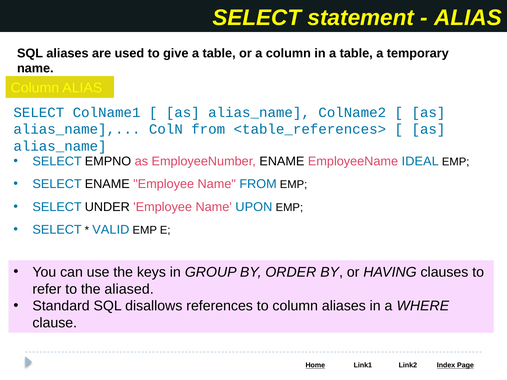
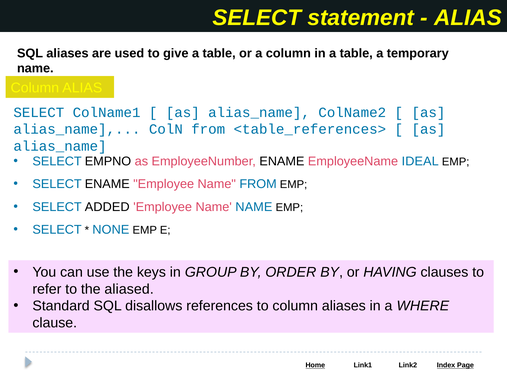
UNDER: UNDER -> ADDED
Name UPON: UPON -> NAME
VALID: VALID -> NONE
